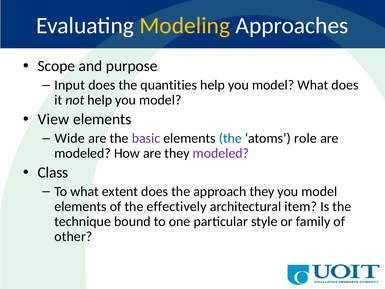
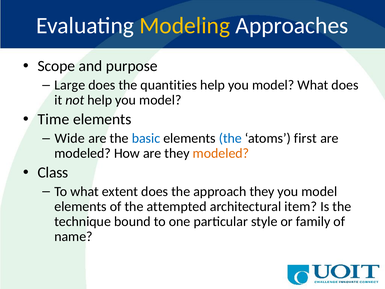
Input: Input -> Large
View: View -> Time
basic colour: purple -> blue
role: role -> first
modeled at (221, 153) colour: purple -> orange
effectively: effectively -> attempted
other: other -> name
